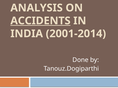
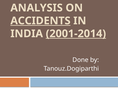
2001-2014 underline: none -> present
